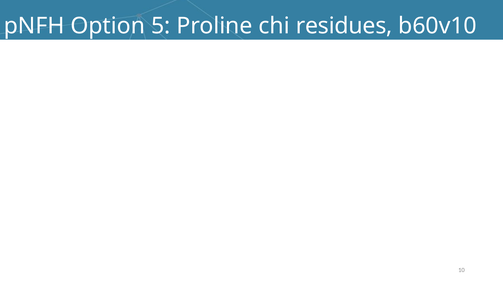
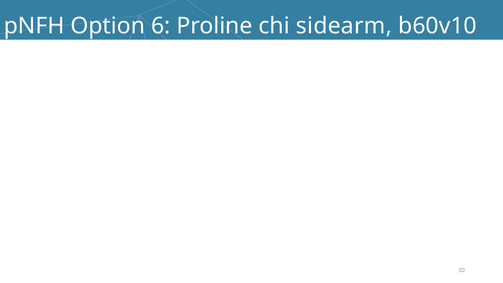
5: 5 -> 6
residues: residues -> sidearm
